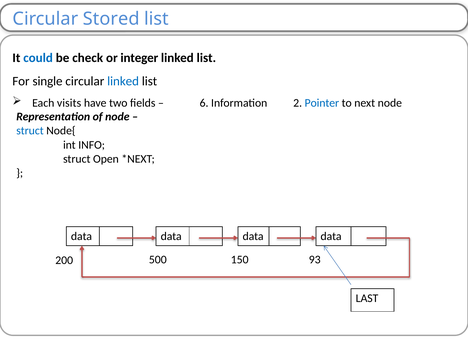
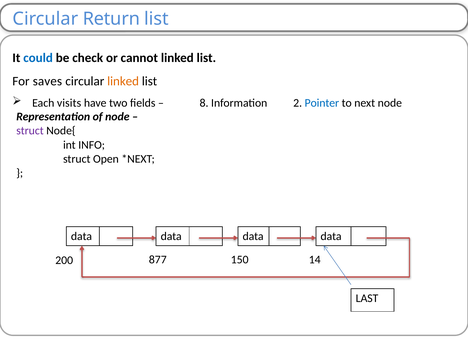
Stored: Stored -> Return
integer: integer -> cannot
single: single -> saves
linked at (123, 81) colour: blue -> orange
6: 6 -> 8
struct at (30, 131) colour: blue -> purple
500: 500 -> 877
93: 93 -> 14
